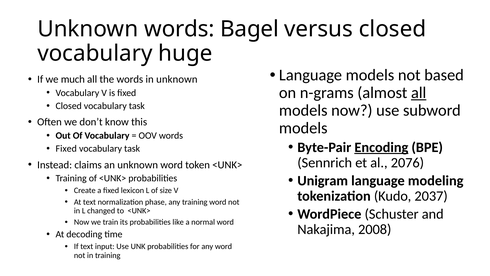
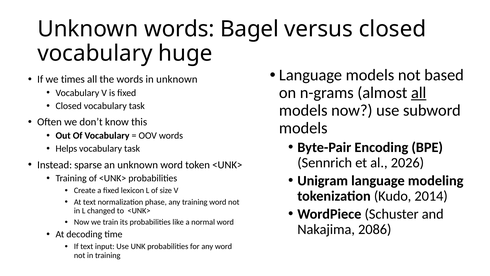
much: much -> times
Encoding underline: present -> none
Fixed at (66, 148): Fixed -> Helps
2076: 2076 -> 2026
claims: claims -> sparse
2037: 2037 -> 2014
2008: 2008 -> 2086
